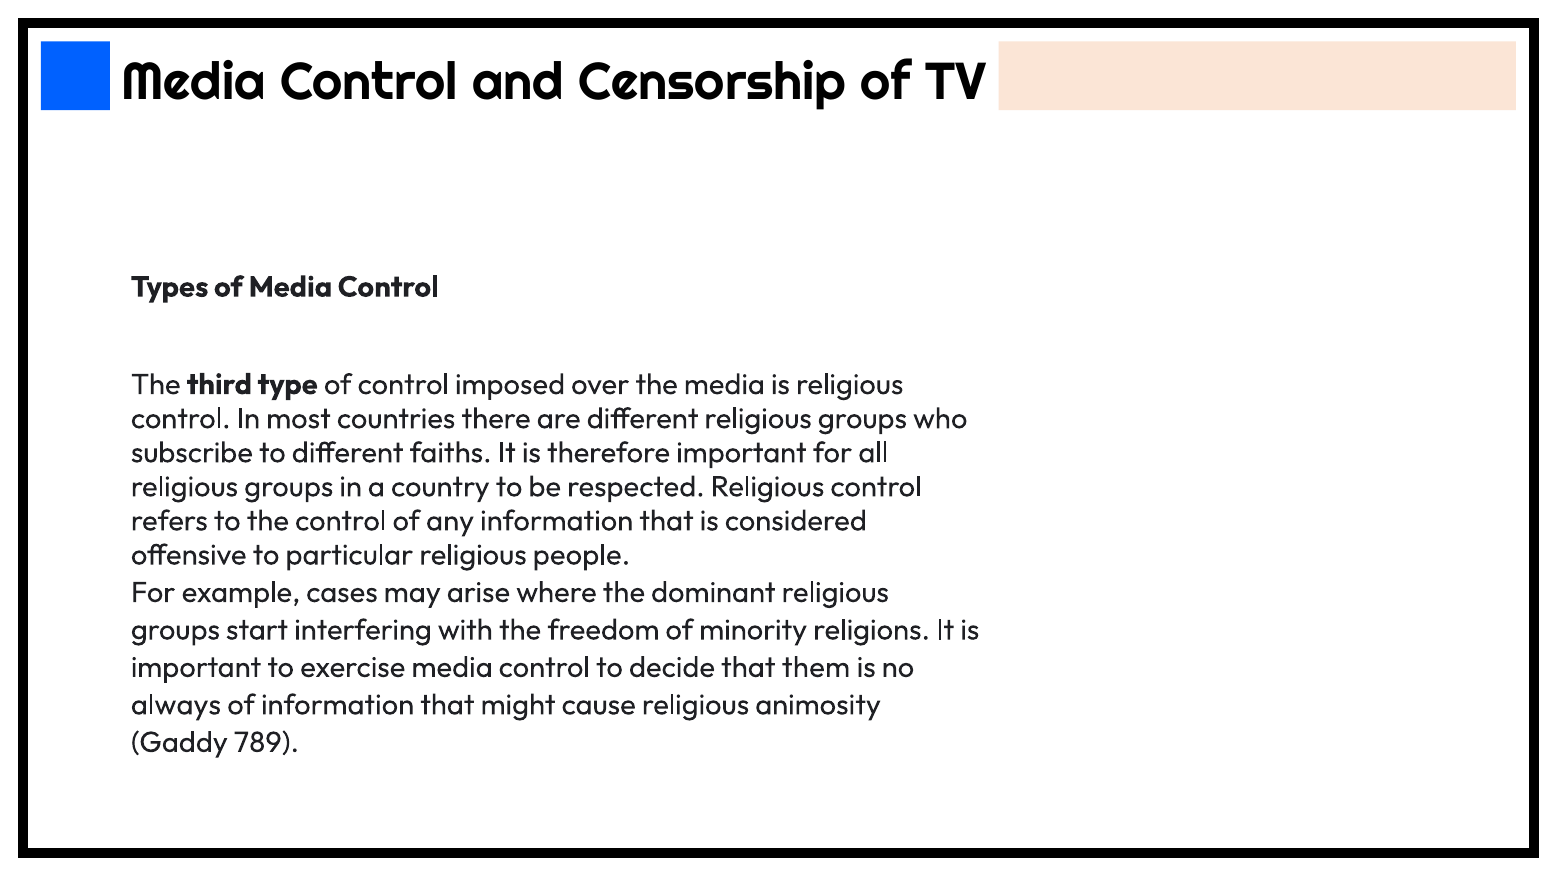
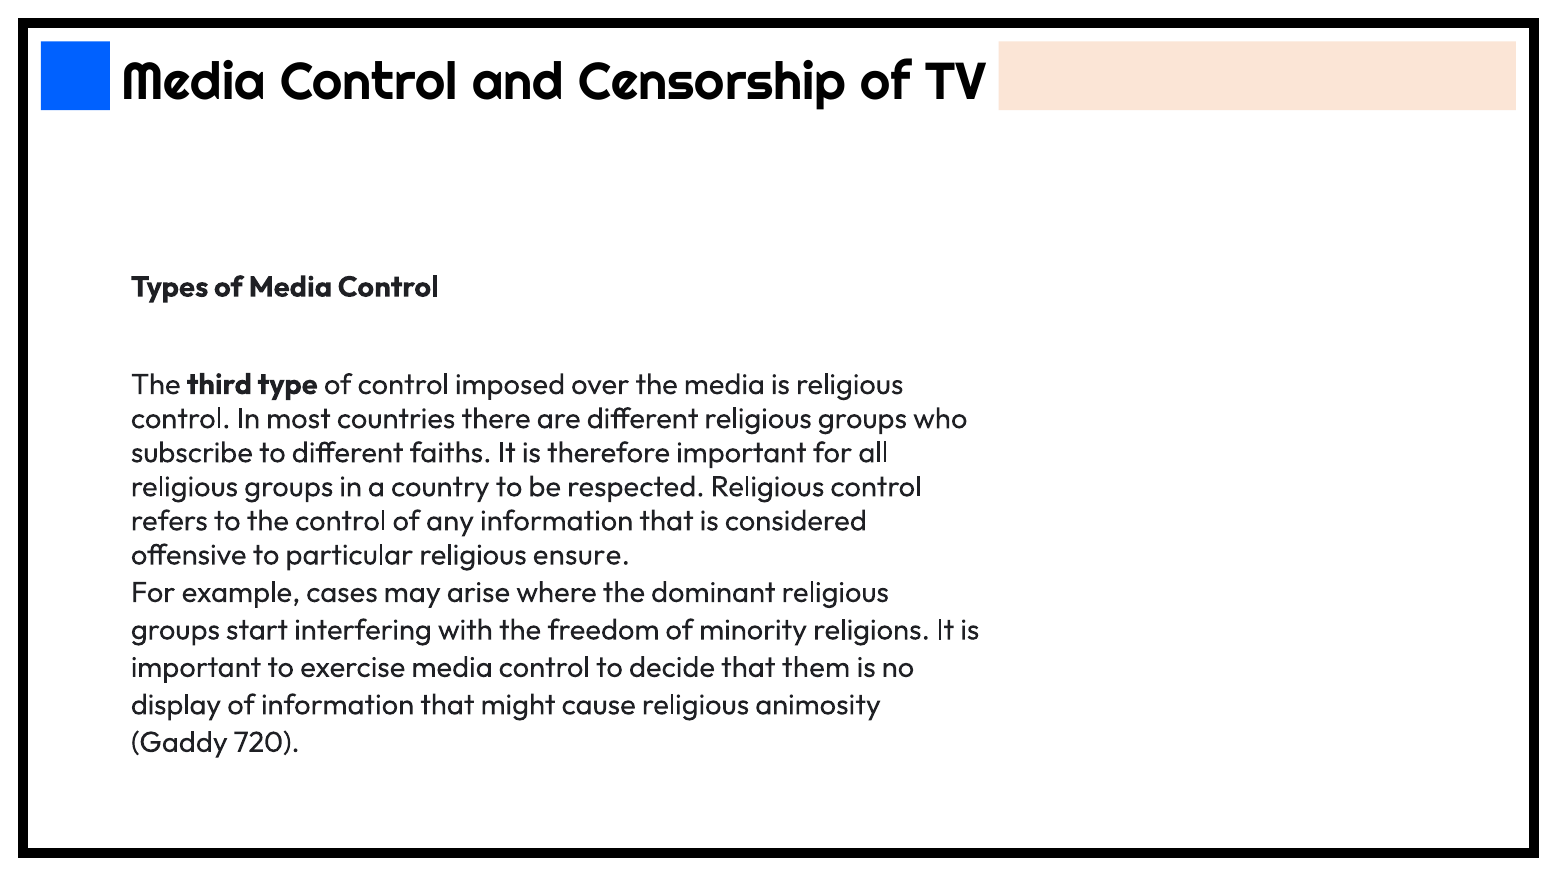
people: people -> ensure
always: always -> display
789: 789 -> 720
